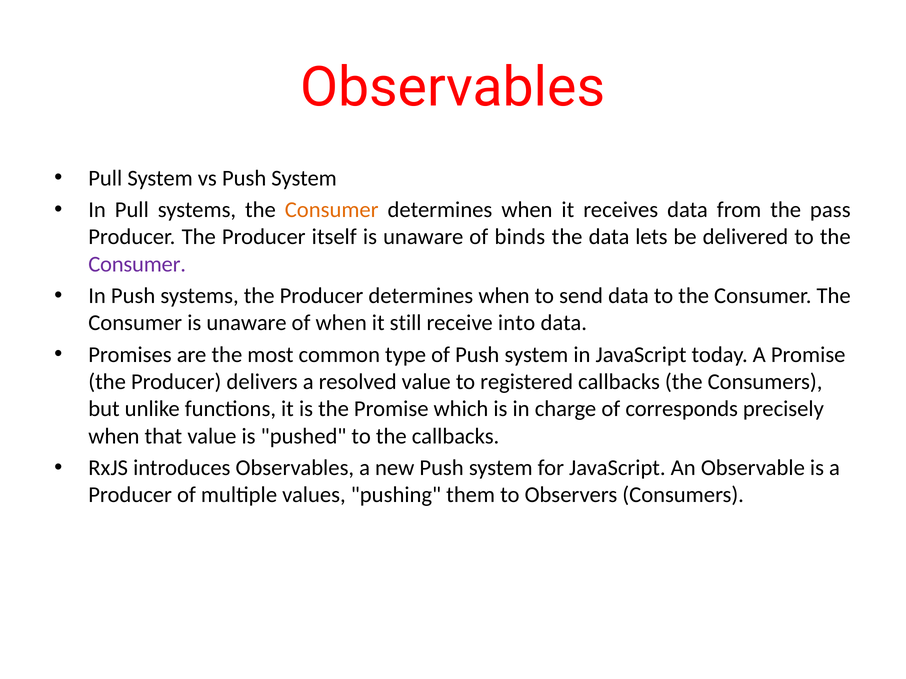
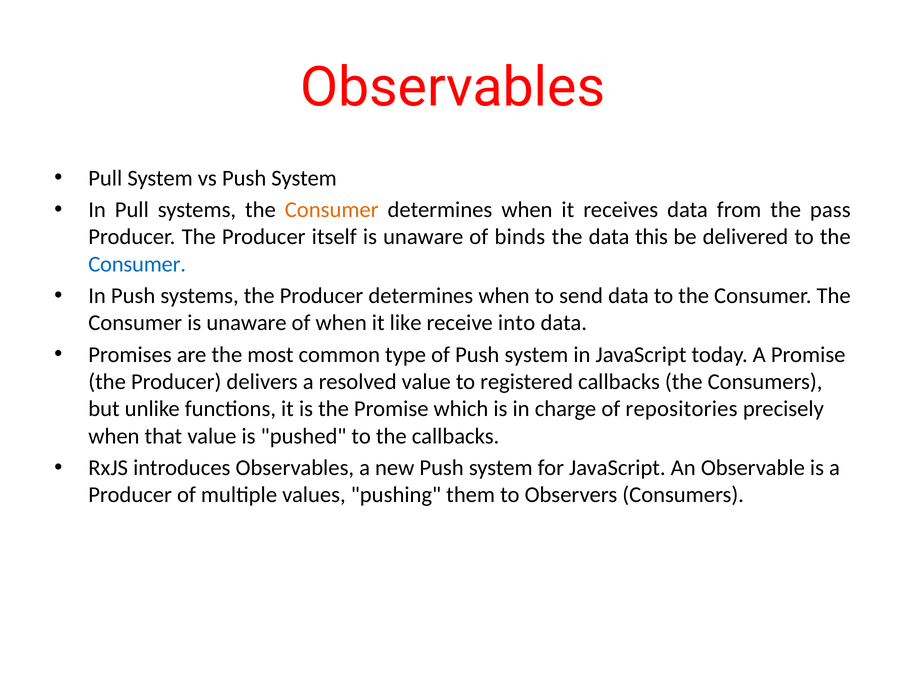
lets: lets -> this
Consumer at (137, 264) colour: purple -> blue
still: still -> like
corresponds: corresponds -> repositories
